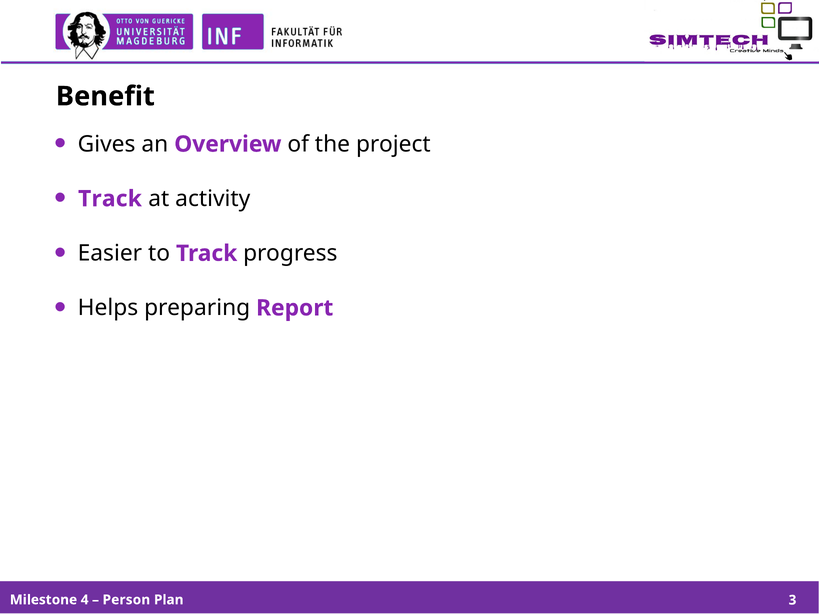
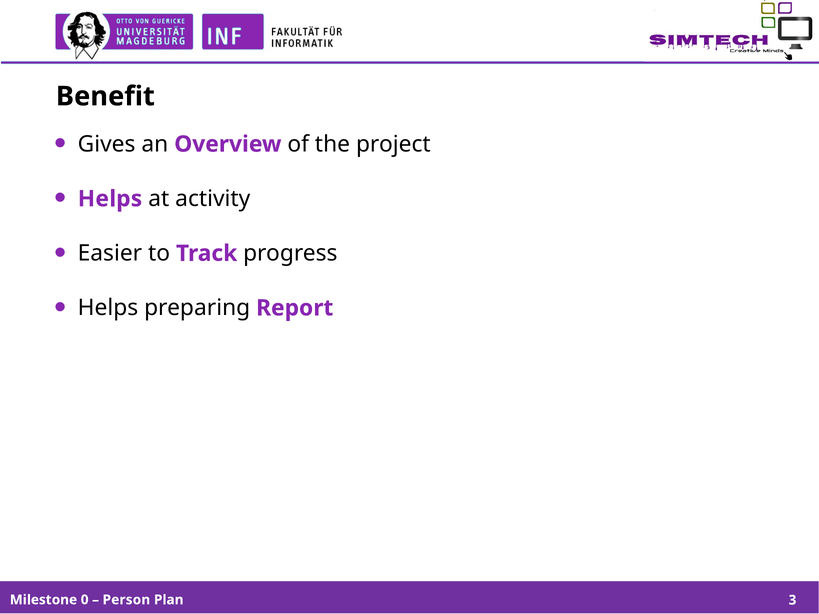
Track at (110, 199): Track -> Helps
4: 4 -> 0
